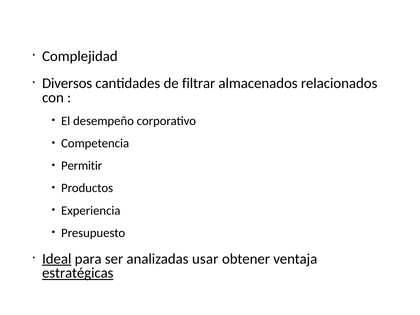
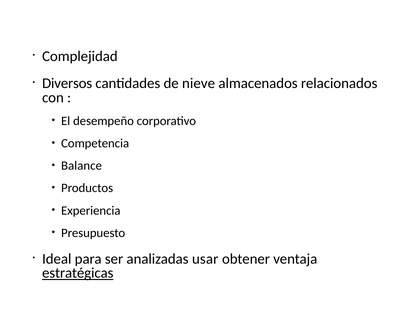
filtrar: filtrar -> nieve
Permitir: Permitir -> Balance
Ideal underline: present -> none
